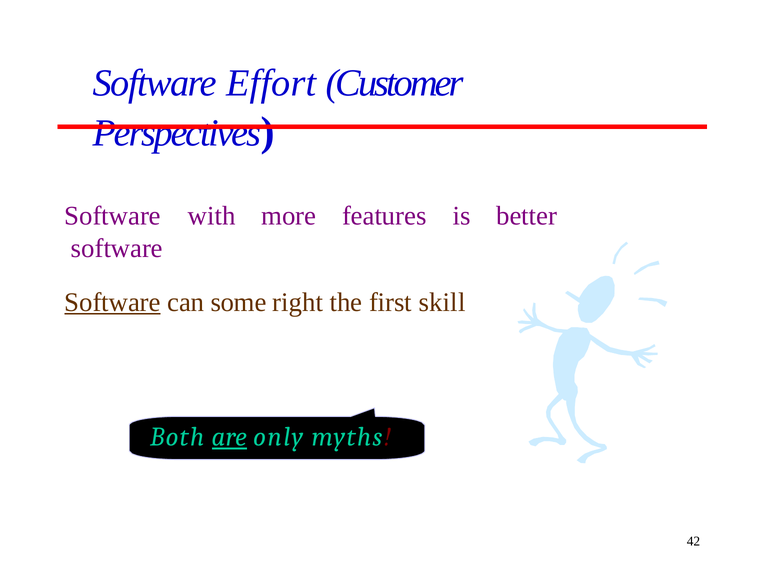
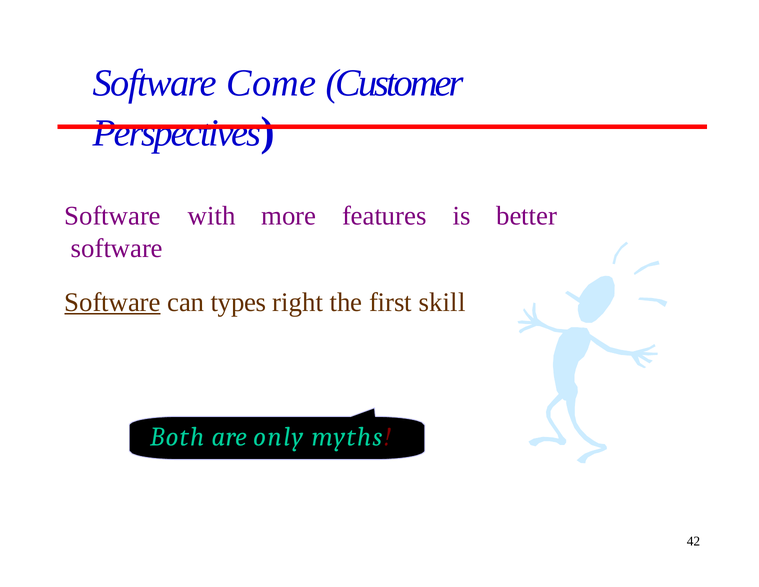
Effort: Effort -> Come
some: some -> types
are underline: present -> none
